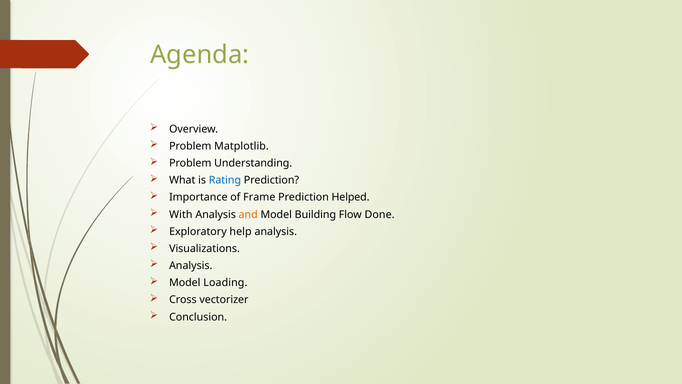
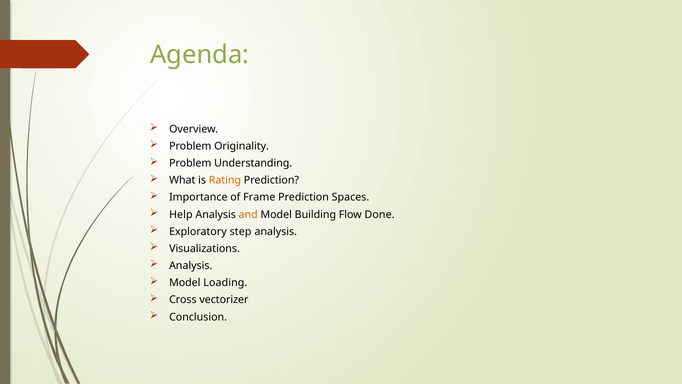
Matplotlib: Matplotlib -> Originality
Rating colour: blue -> orange
Helped: Helped -> Spaces
With: With -> Help
help: help -> step
